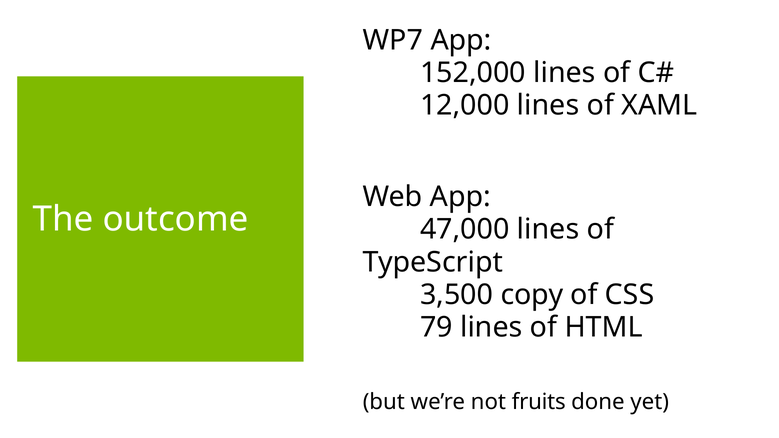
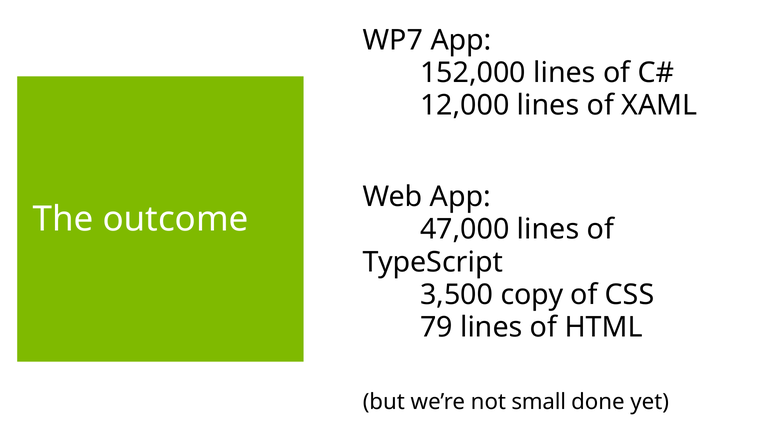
fruits: fruits -> small
